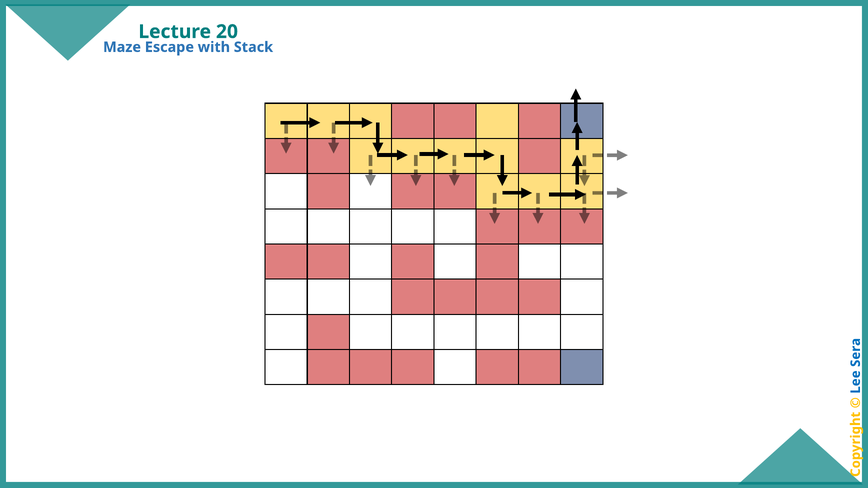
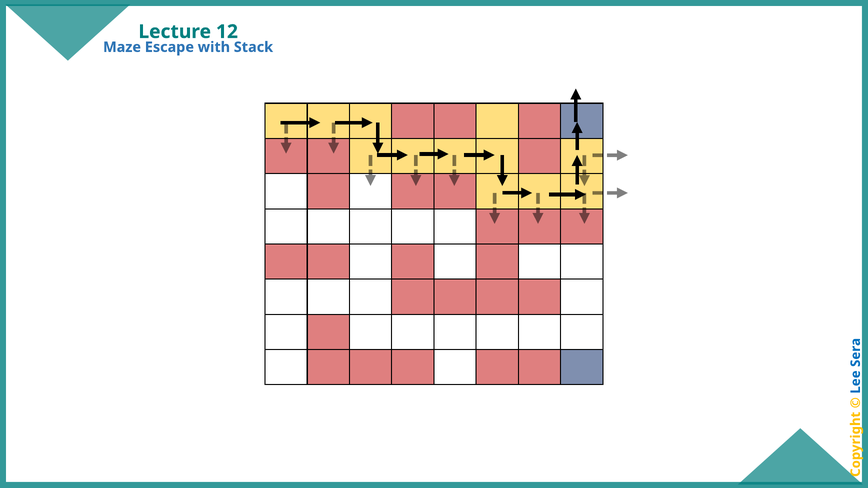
20: 20 -> 12
